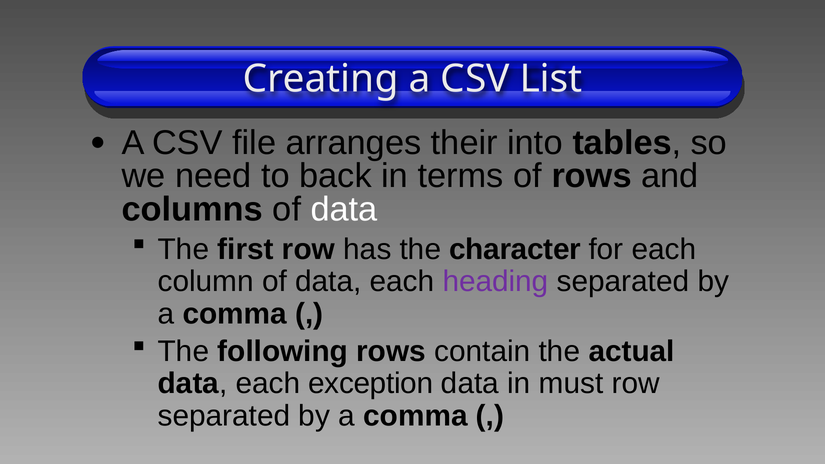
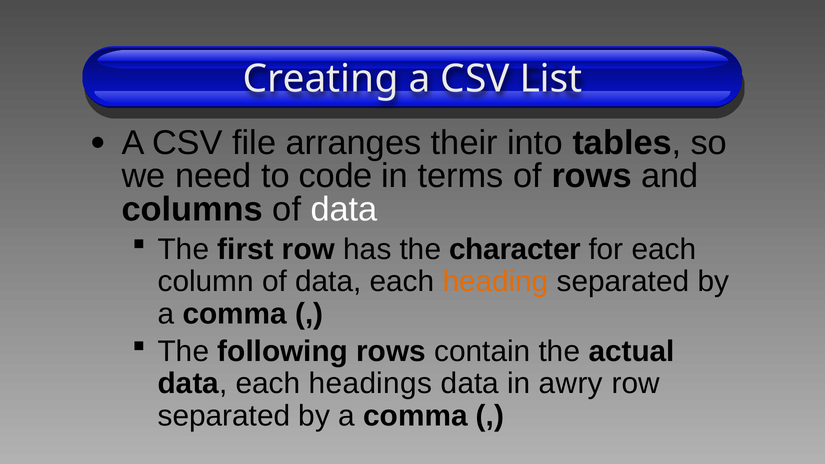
back: back -> code
heading colour: purple -> orange
exception: exception -> headings
must: must -> awry
